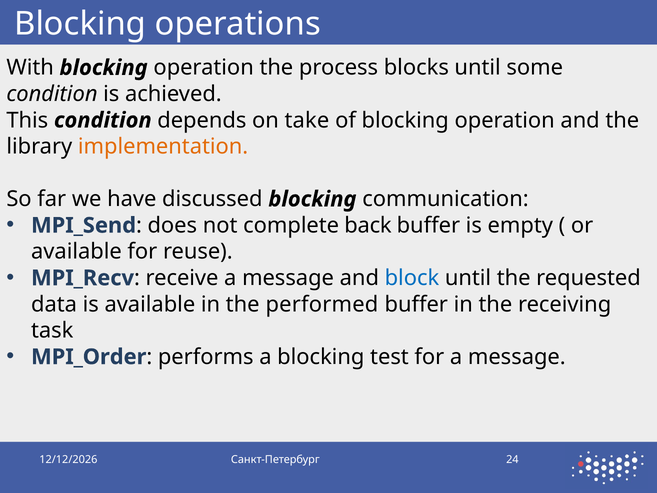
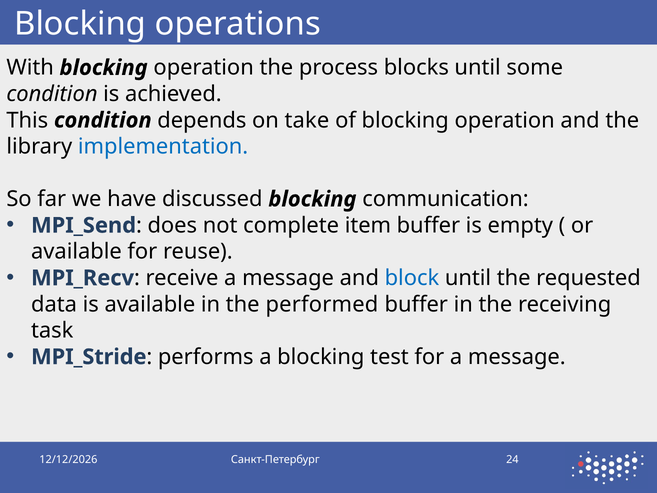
implementation colour: orange -> blue
back: back -> item
MPI_Order: MPI_Order -> MPI_Stride
